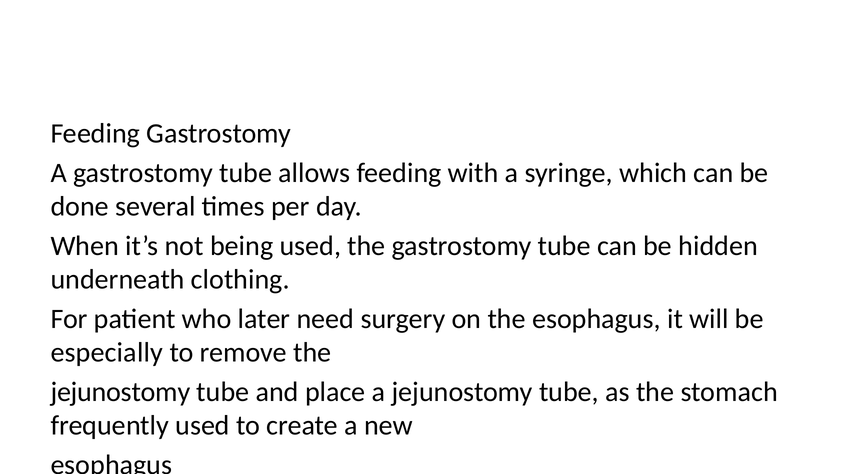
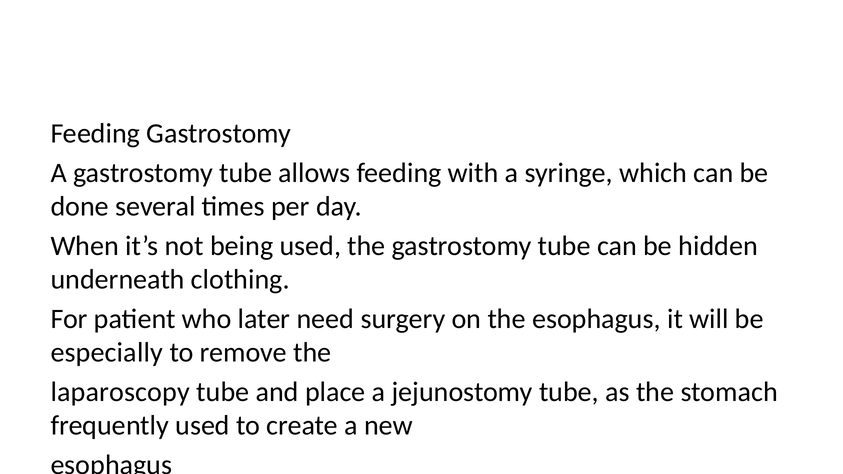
jejunostomy at (120, 392): jejunostomy -> laparoscopy
